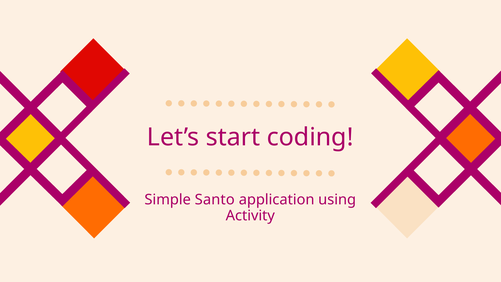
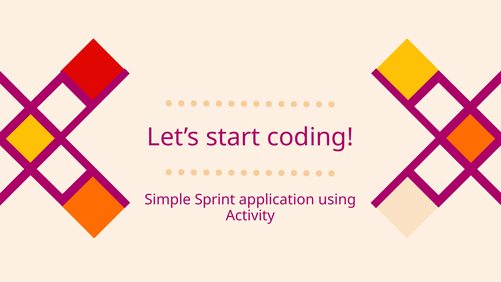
Santo: Santo -> Sprint
